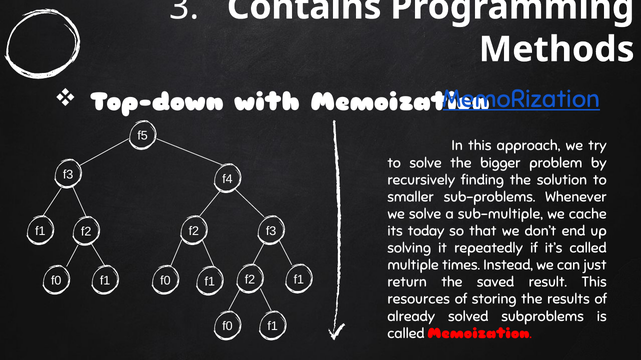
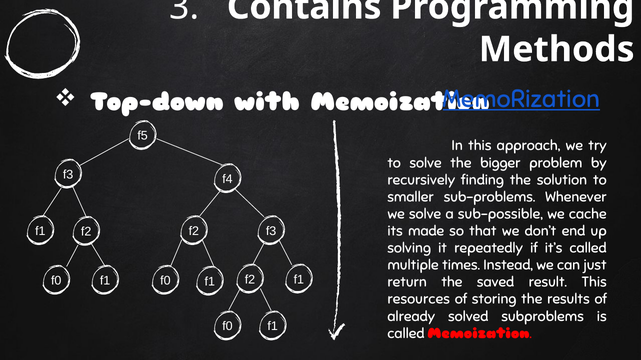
sub-multiple: sub-multiple -> sub-possible
today: today -> made
